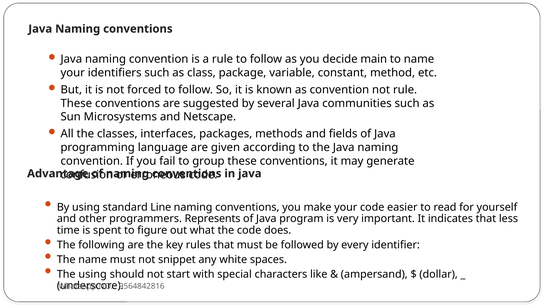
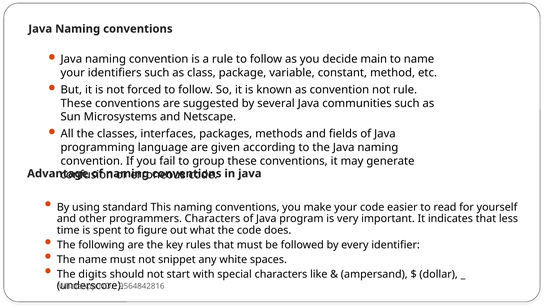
Line: Line -> This
programmers Represents: Represents -> Characters
The using: using -> digits
